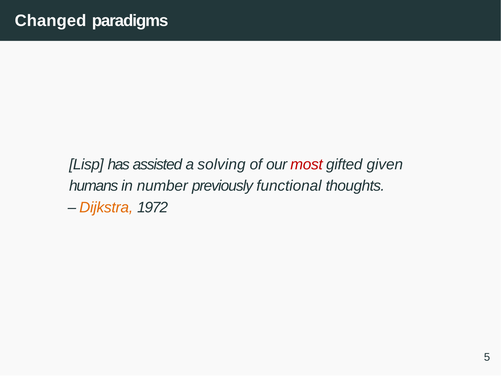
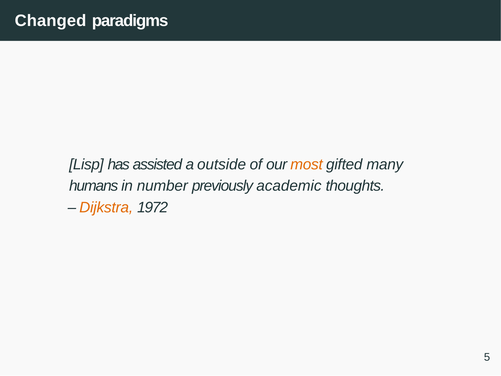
solving: solving -> outside
most colour: red -> orange
given: given -> many
functional: functional -> academic
